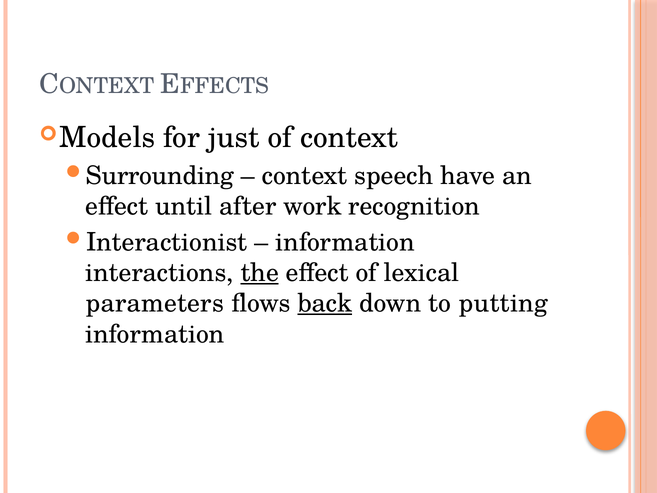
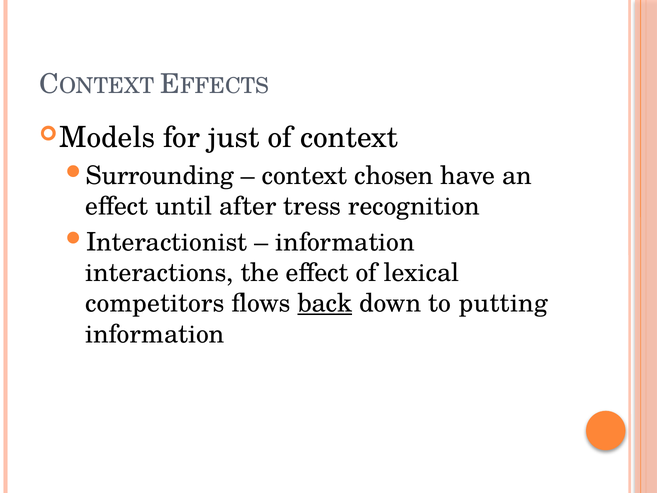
speech: speech -> chosen
work: work -> tress
the underline: present -> none
parameters: parameters -> competitors
